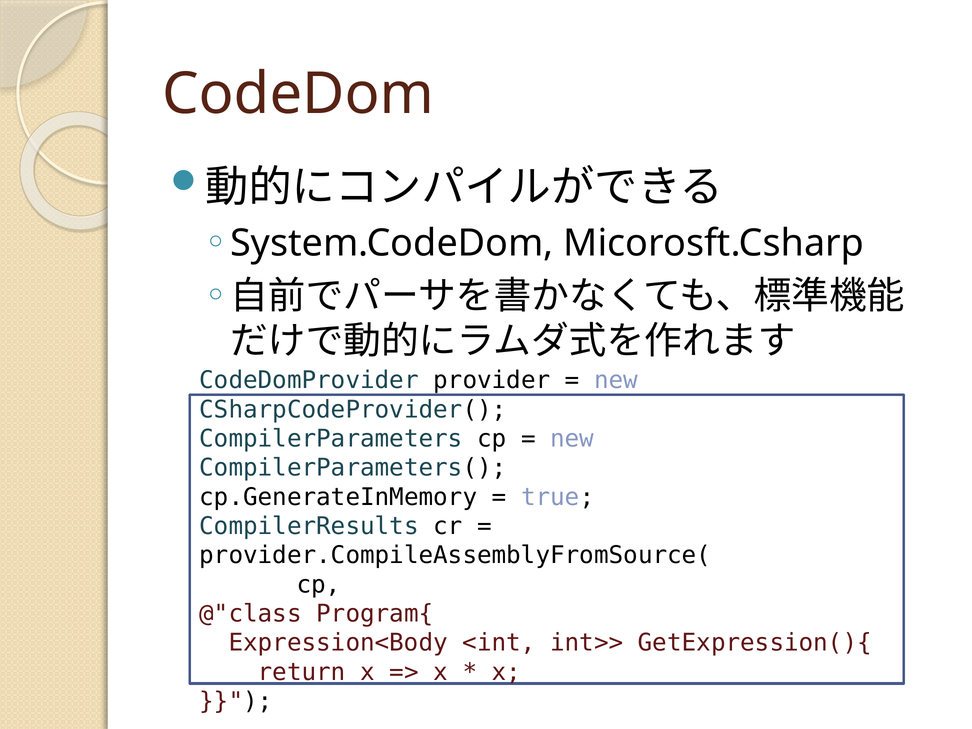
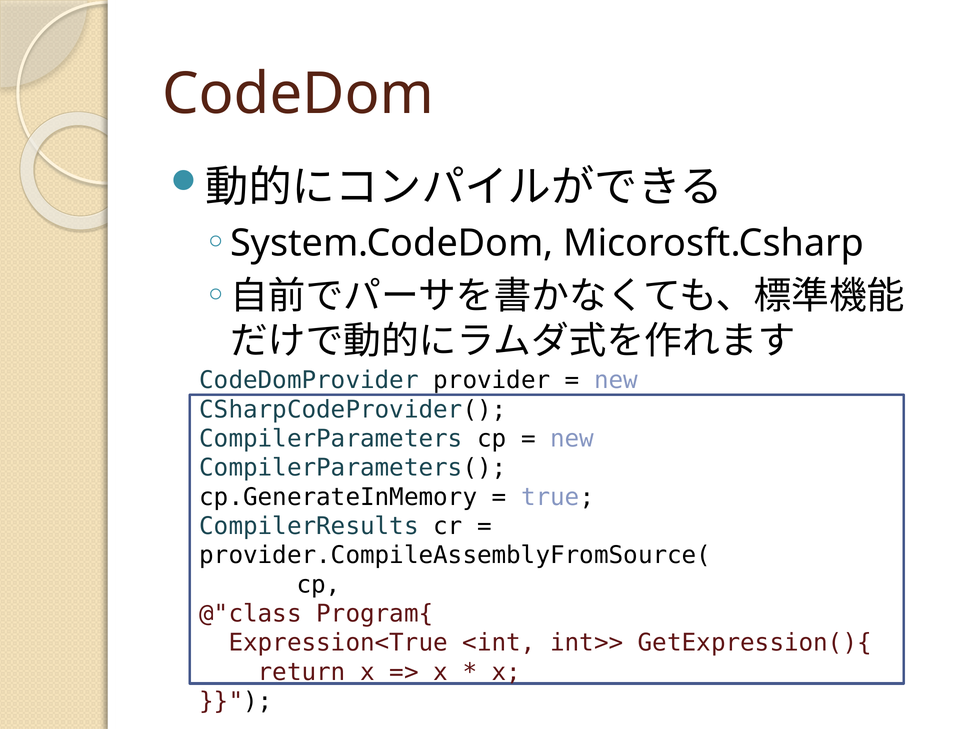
Expression<Body: Expression<Body -> Expression<True
